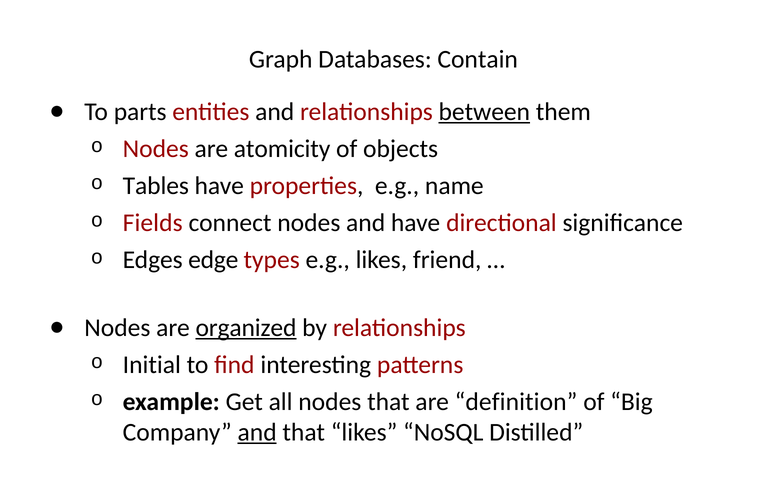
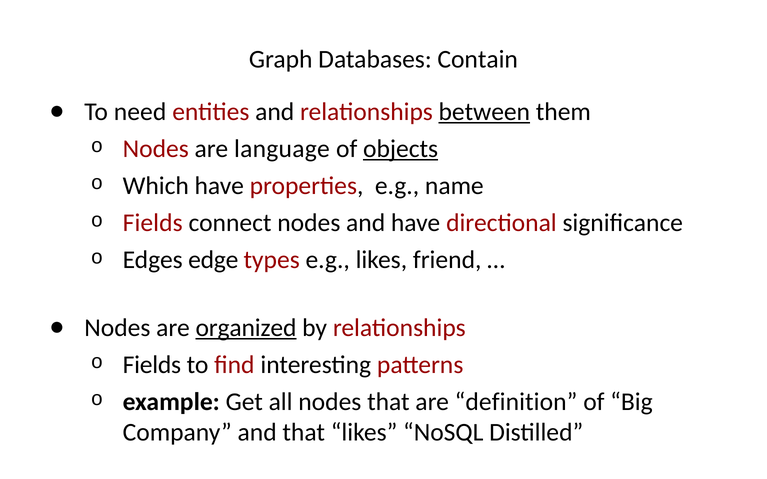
parts: parts -> need
atomicity: atomicity -> language
objects underline: none -> present
Tables: Tables -> Which
Initial at (152, 365): Initial -> Fields
and at (257, 433) underline: present -> none
